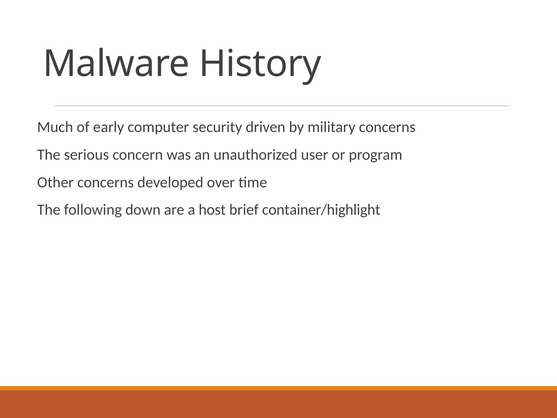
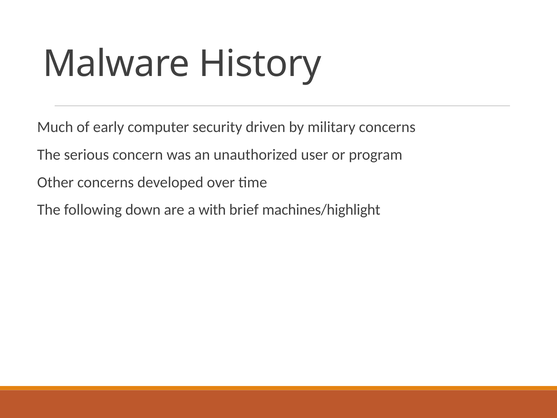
host: host -> with
container/highlight: container/highlight -> machines/highlight
